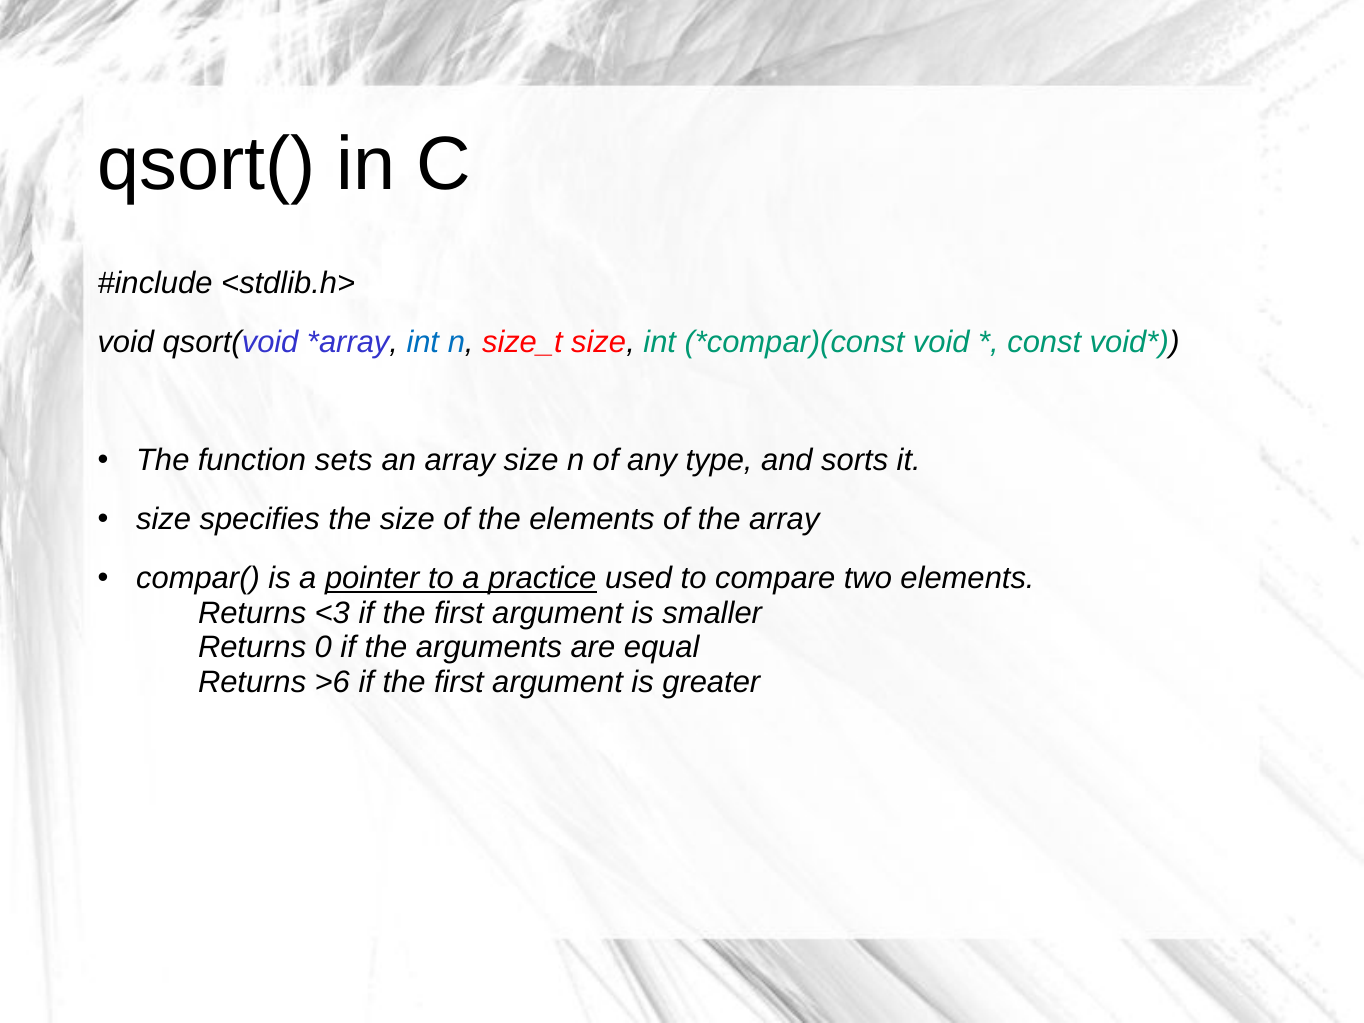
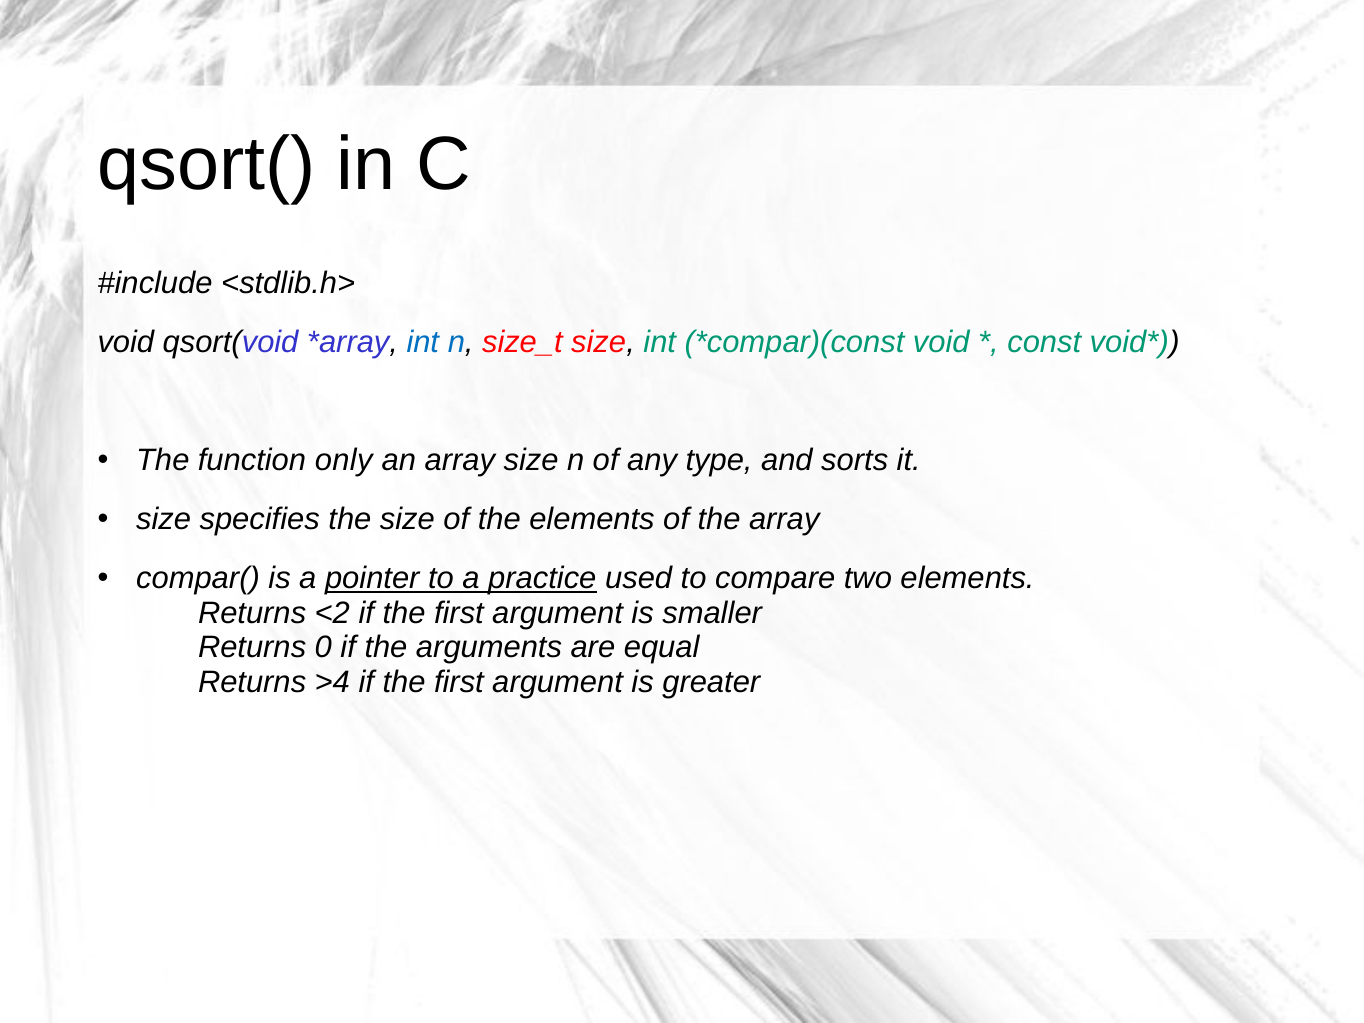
sets: sets -> only
<3: <3 -> <2
>6: >6 -> >4
